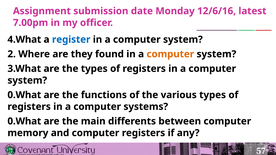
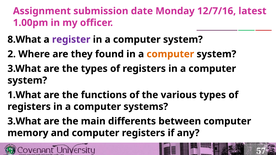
12/6/16: 12/6/16 -> 12/7/16
7.00pm: 7.00pm -> 1.00pm
4.What: 4.What -> 8.What
register colour: blue -> purple
0.What at (24, 95): 0.What -> 1.What
0.What at (24, 121): 0.What -> 3.What
